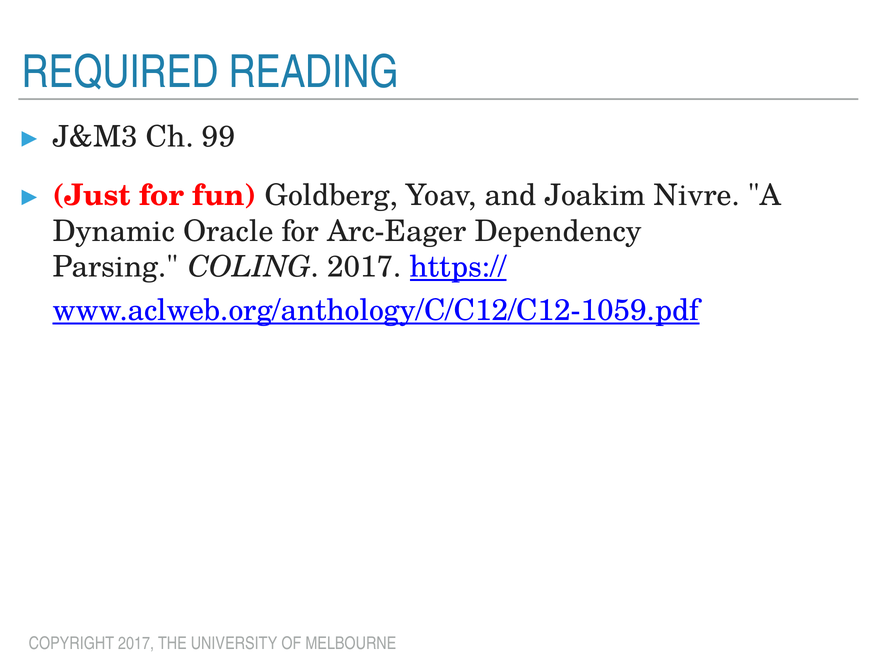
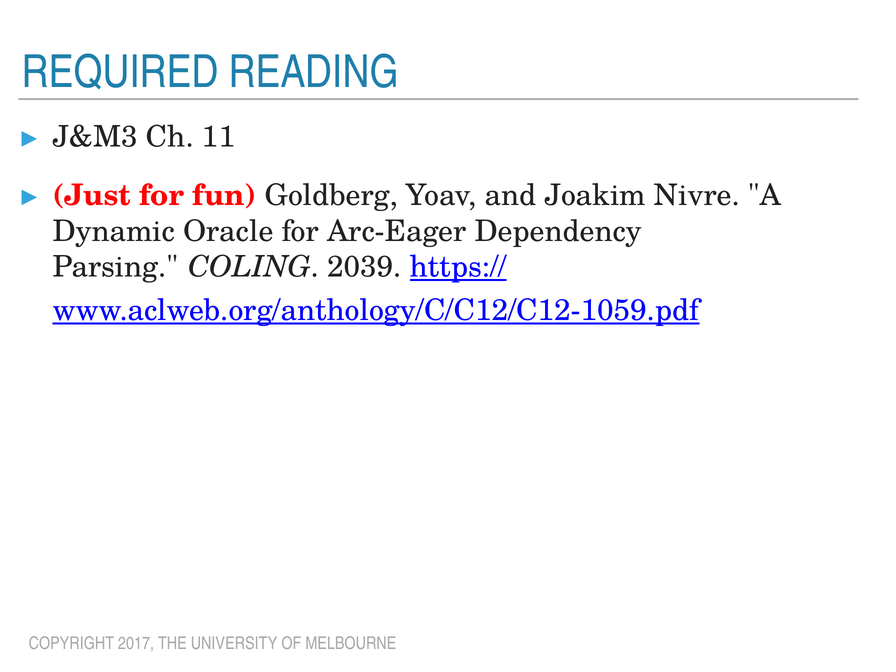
99: 99 -> 11
COLING 2017: 2017 -> 2039
